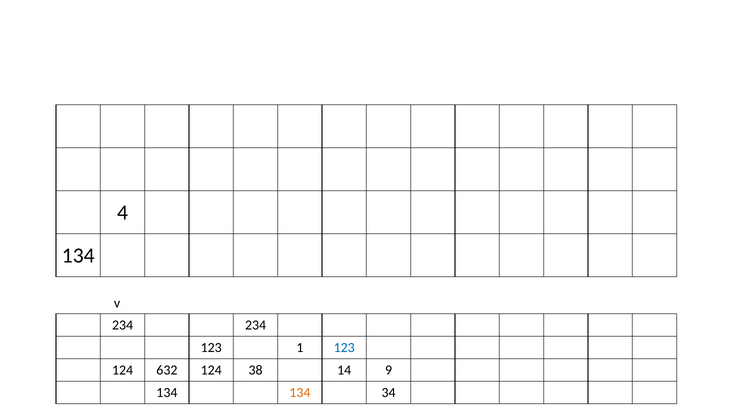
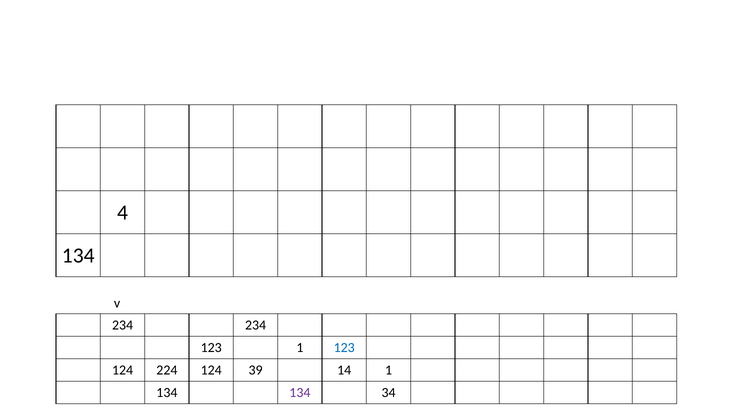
632: 632 -> 224
38: 38 -> 39
14 9: 9 -> 1
134 at (300, 393) colour: orange -> purple
